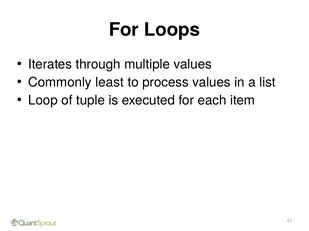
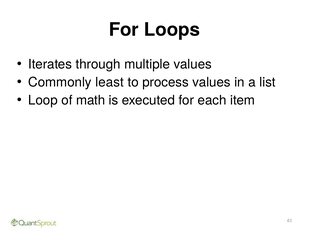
tuple: tuple -> math
